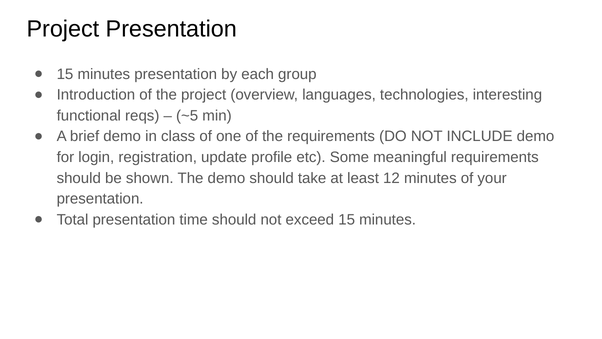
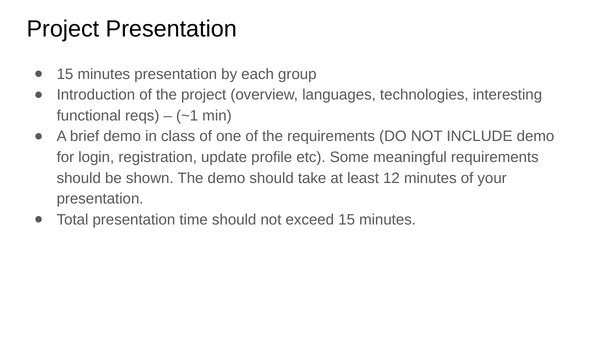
~5: ~5 -> ~1
